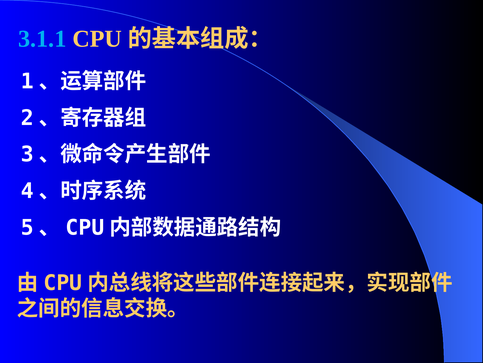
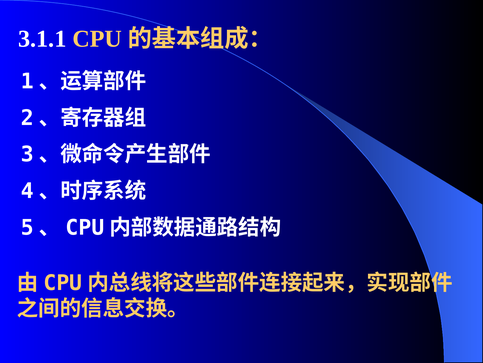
3.1.1 colour: light blue -> white
